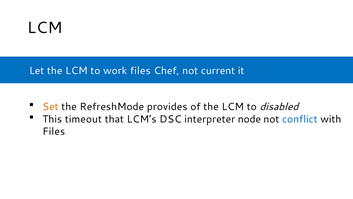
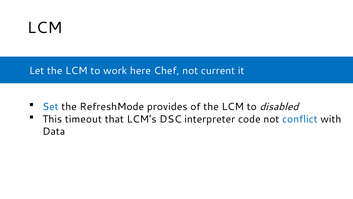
work files: files -> here
Set colour: orange -> blue
node: node -> code
Files at (54, 131): Files -> Data
